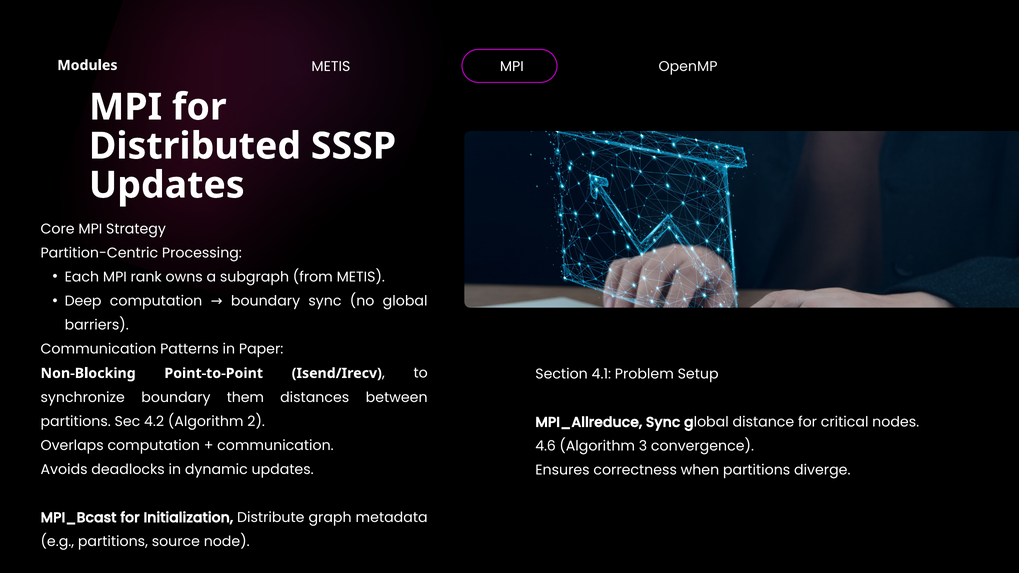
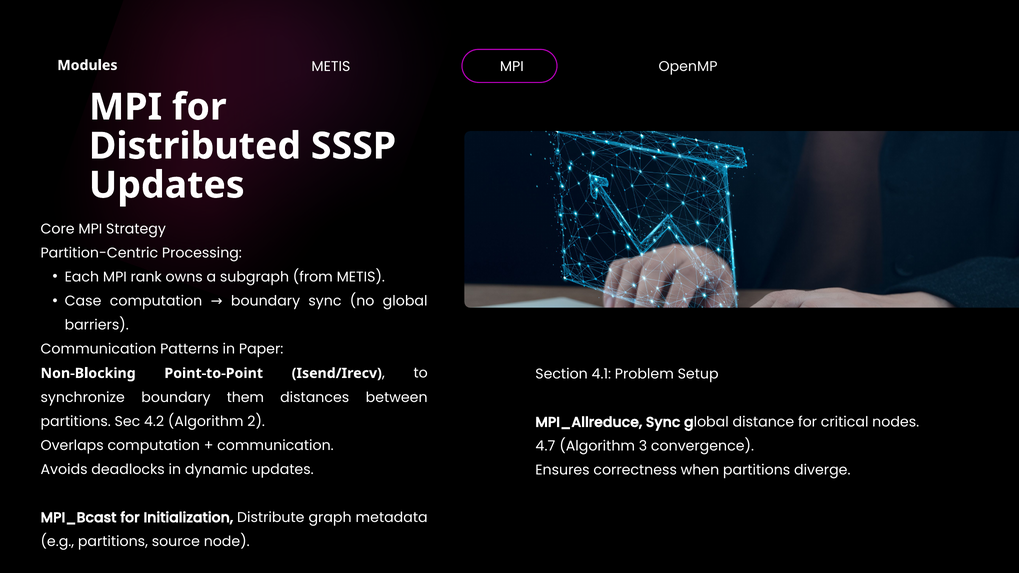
Deep: Deep -> Case
4.6: 4.6 -> 4.7
